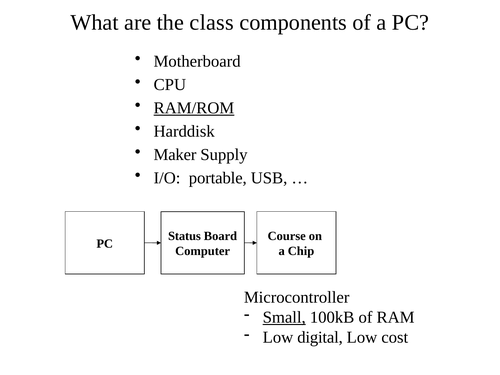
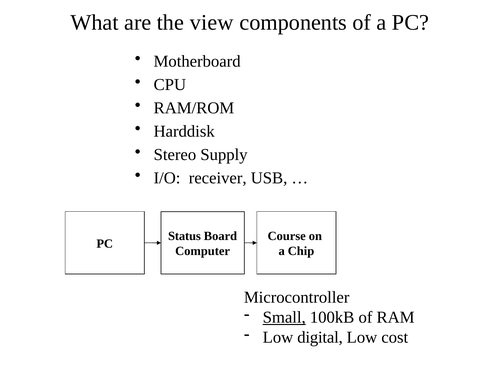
class: class -> view
RAM/ROM underline: present -> none
Maker: Maker -> Stereo
portable: portable -> receiver
